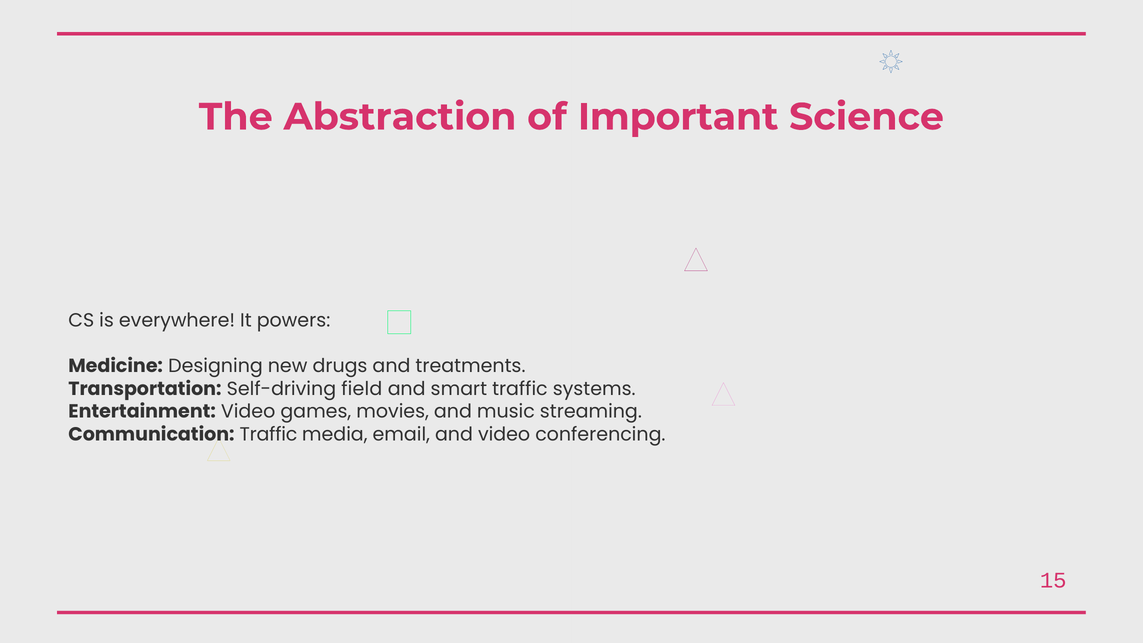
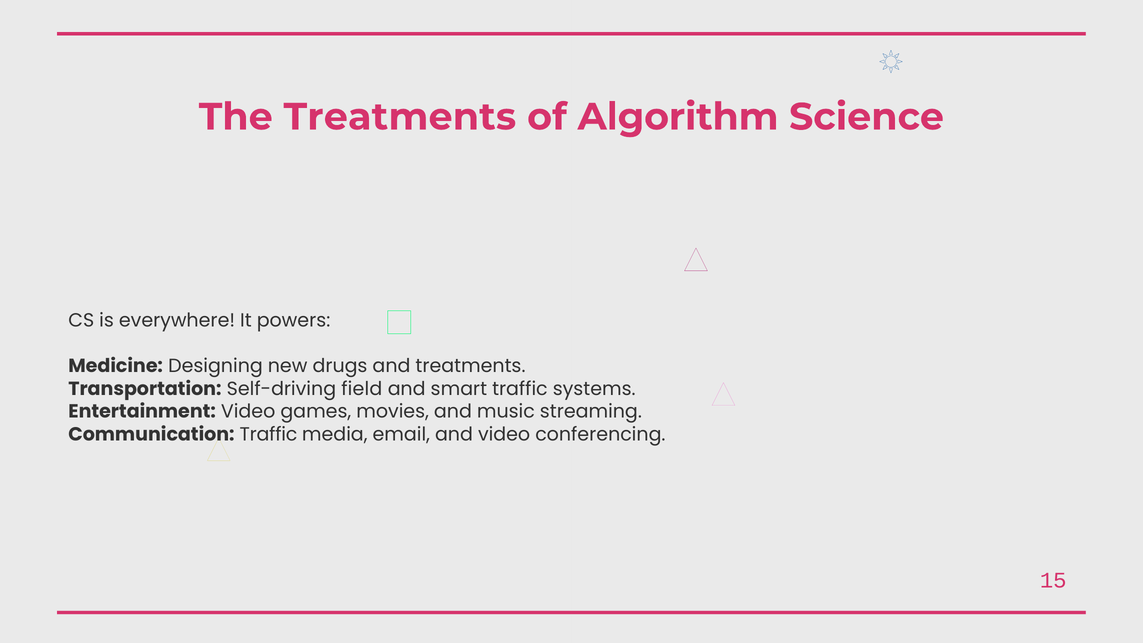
The Abstraction: Abstraction -> Treatments
Important: Important -> Algorithm
